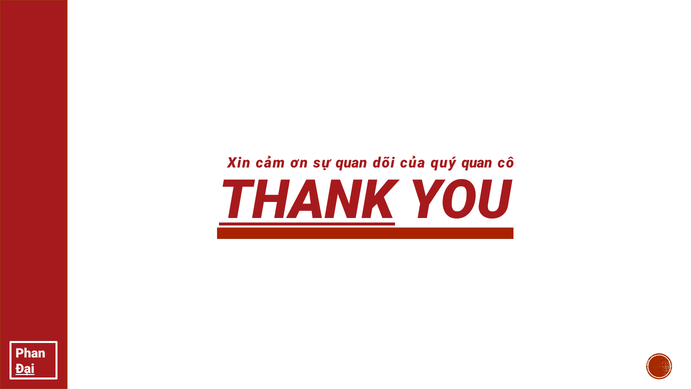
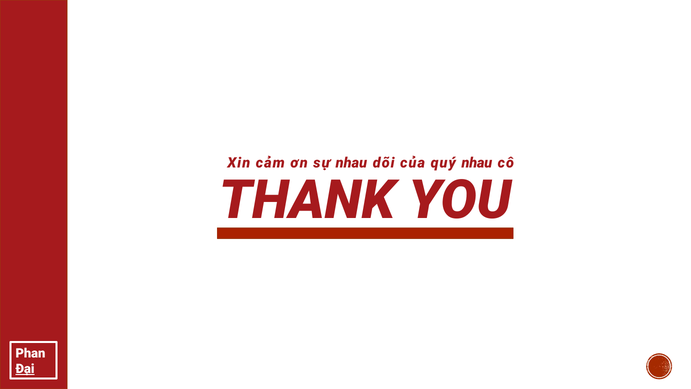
sự quan: quan -> nhau
quý quan: quan -> nhau
THANK underline: present -> none
